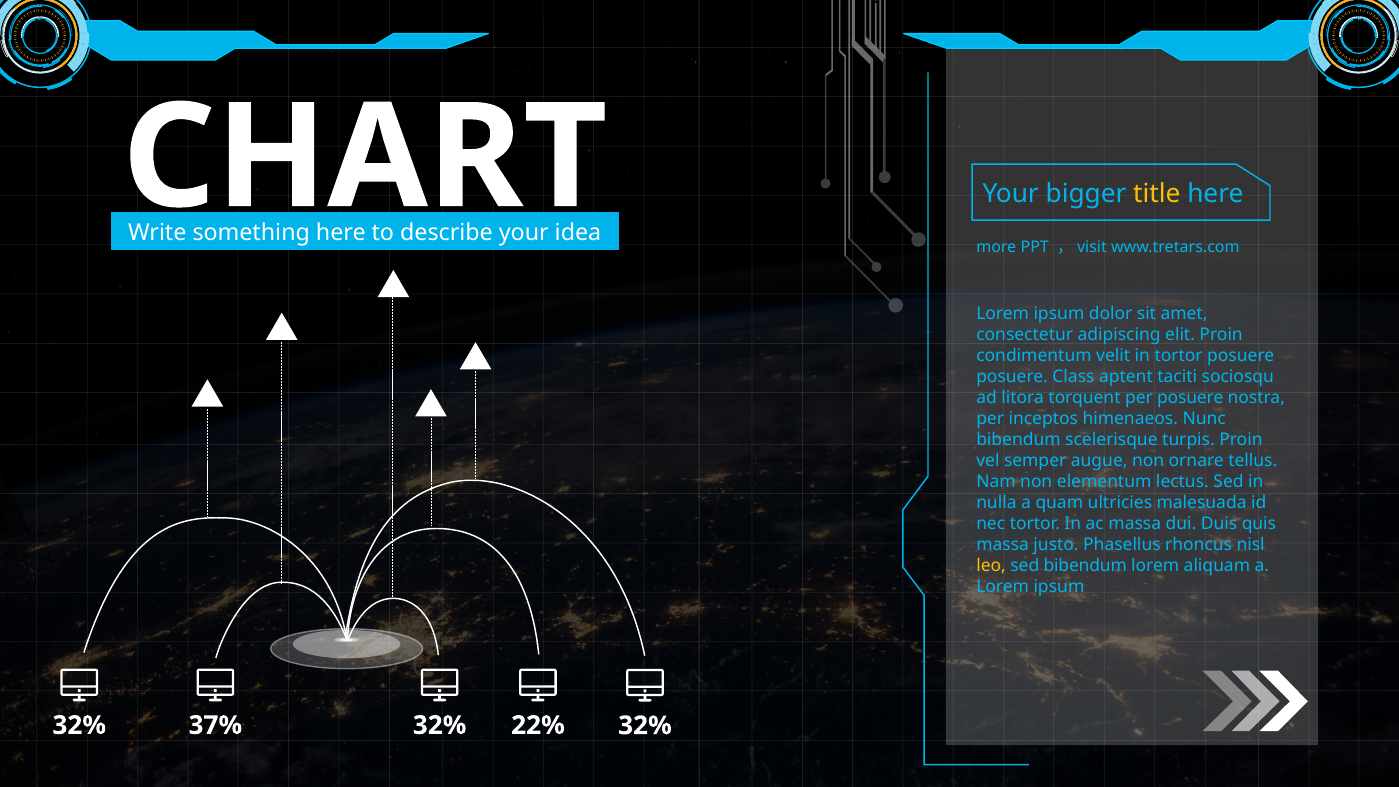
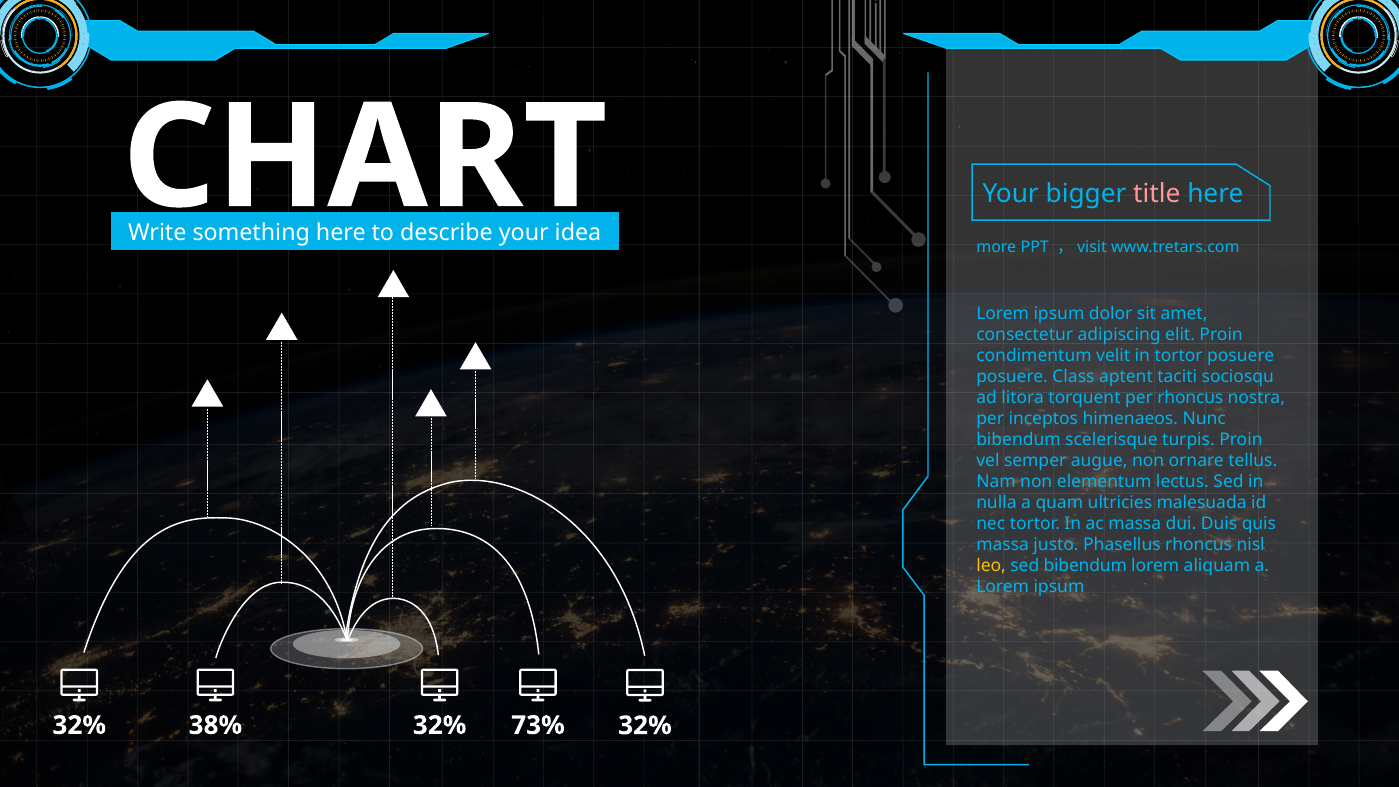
title colour: yellow -> pink
per posuere: posuere -> rhoncus
37%: 37% -> 38%
22%: 22% -> 73%
